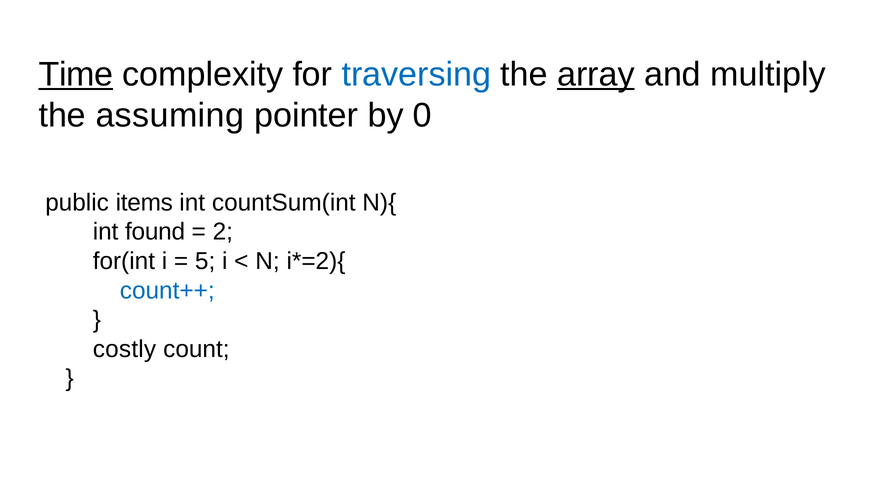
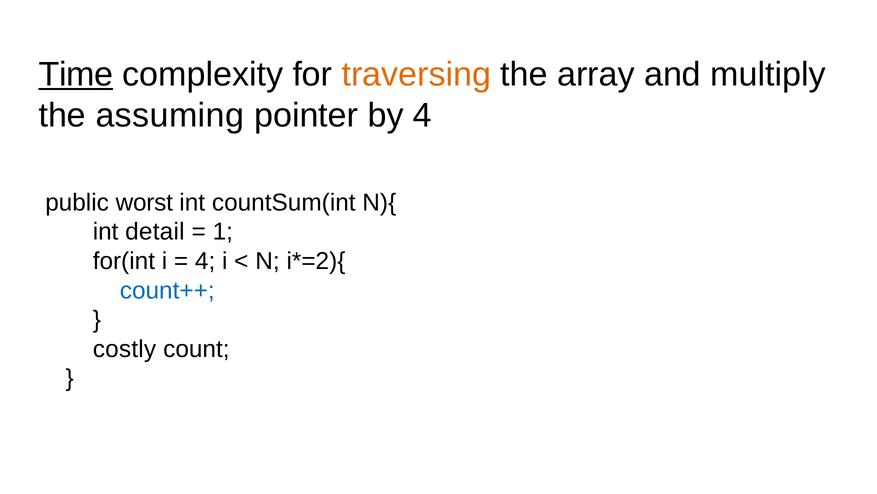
traversing colour: blue -> orange
array underline: present -> none
by 0: 0 -> 4
items: items -> worst
found: found -> detail
2: 2 -> 1
5 at (205, 261): 5 -> 4
